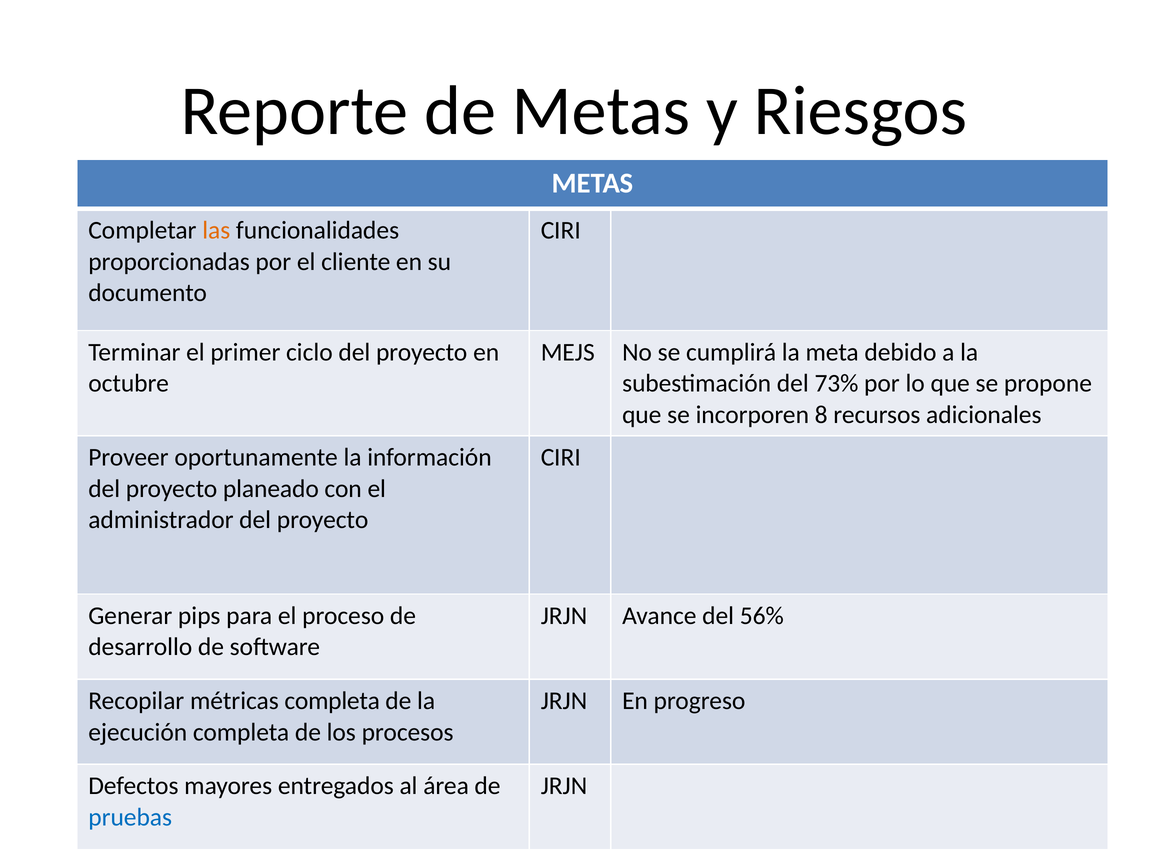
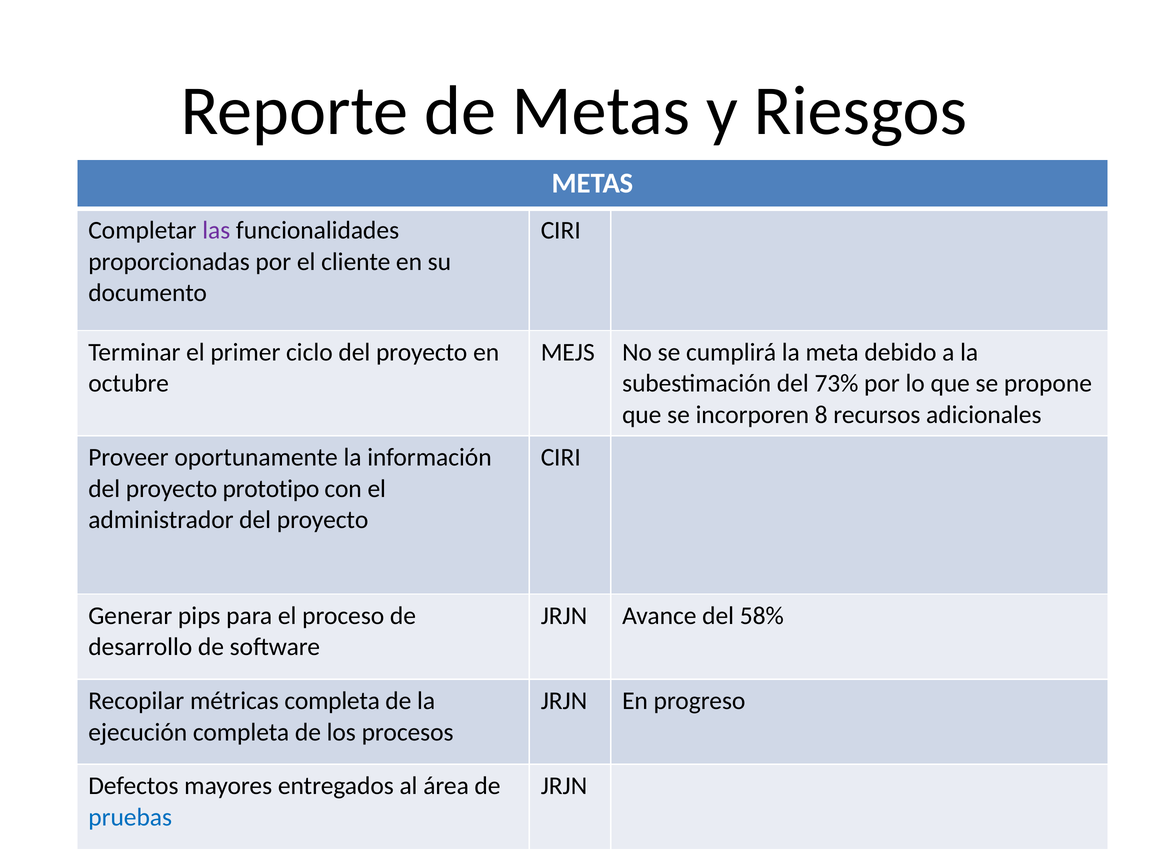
las colour: orange -> purple
planeado: planeado -> prototipo
56%: 56% -> 58%
